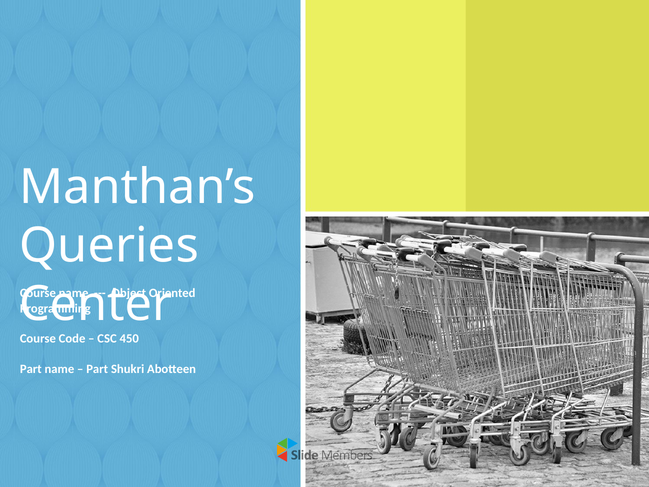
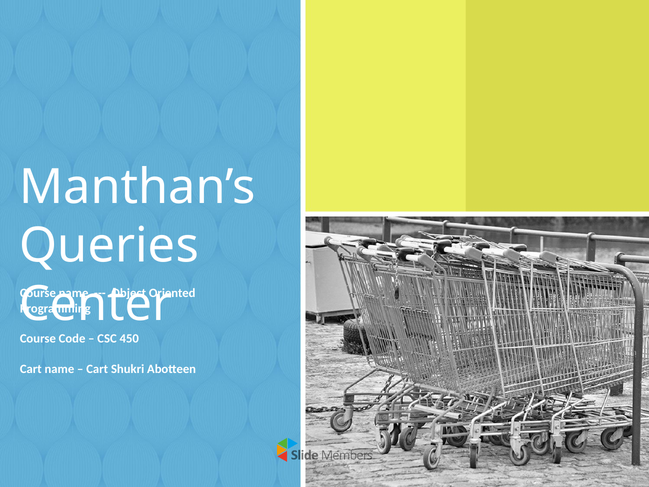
Part at (31, 369): Part -> Cart
Part at (97, 369): Part -> Cart
